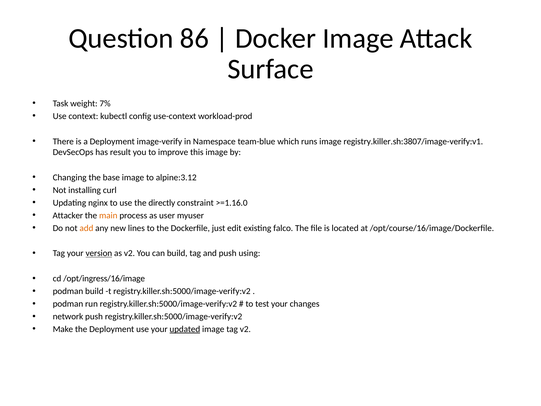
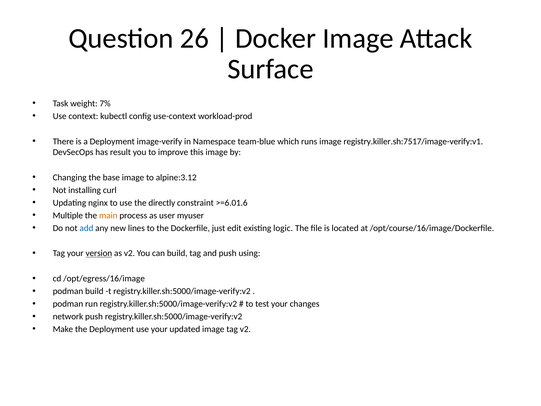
86: 86 -> 26
registry.killer.sh:3807/image-verify:v1: registry.killer.sh:3807/image-verify:v1 -> registry.killer.sh:7517/image-verify:v1
>=1.16.0: >=1.16.0 -> >=6.01.6
Attacker: Attacker -> Multiple
add colour: orange -> blue
falco: falco -> logic
/opt/ingress/16/image: /opt/ingress/16/image -> /opt/egress/16/image
updated underline: present -> none
